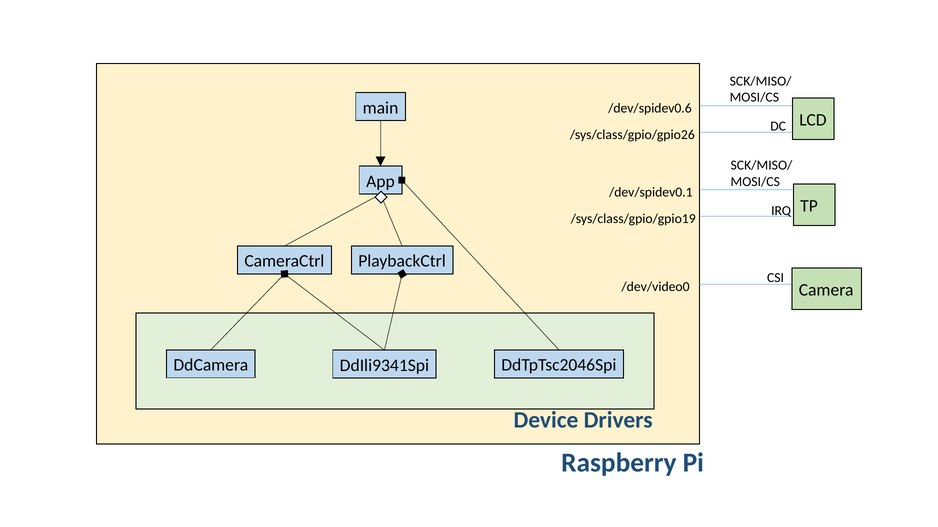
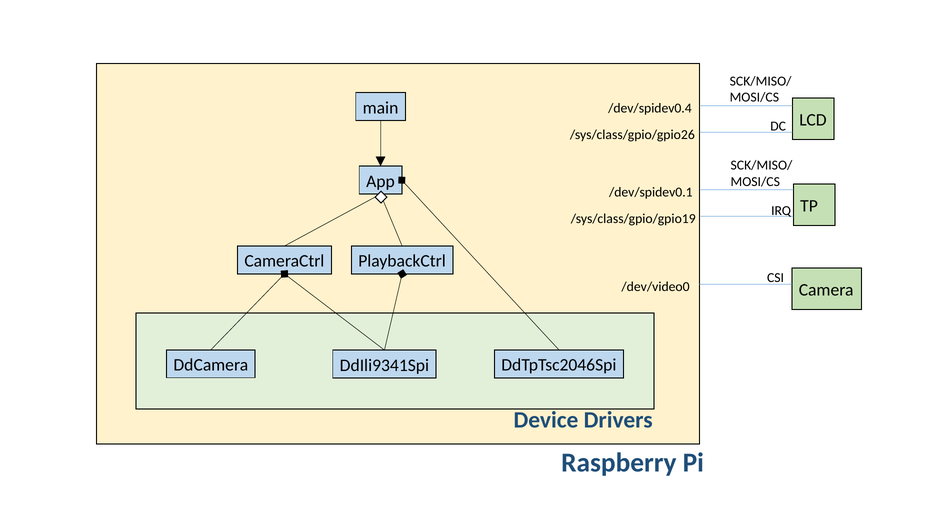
/dev/spidev0.6: /dev/spidev0.6 -> /dev/spidev0.4
